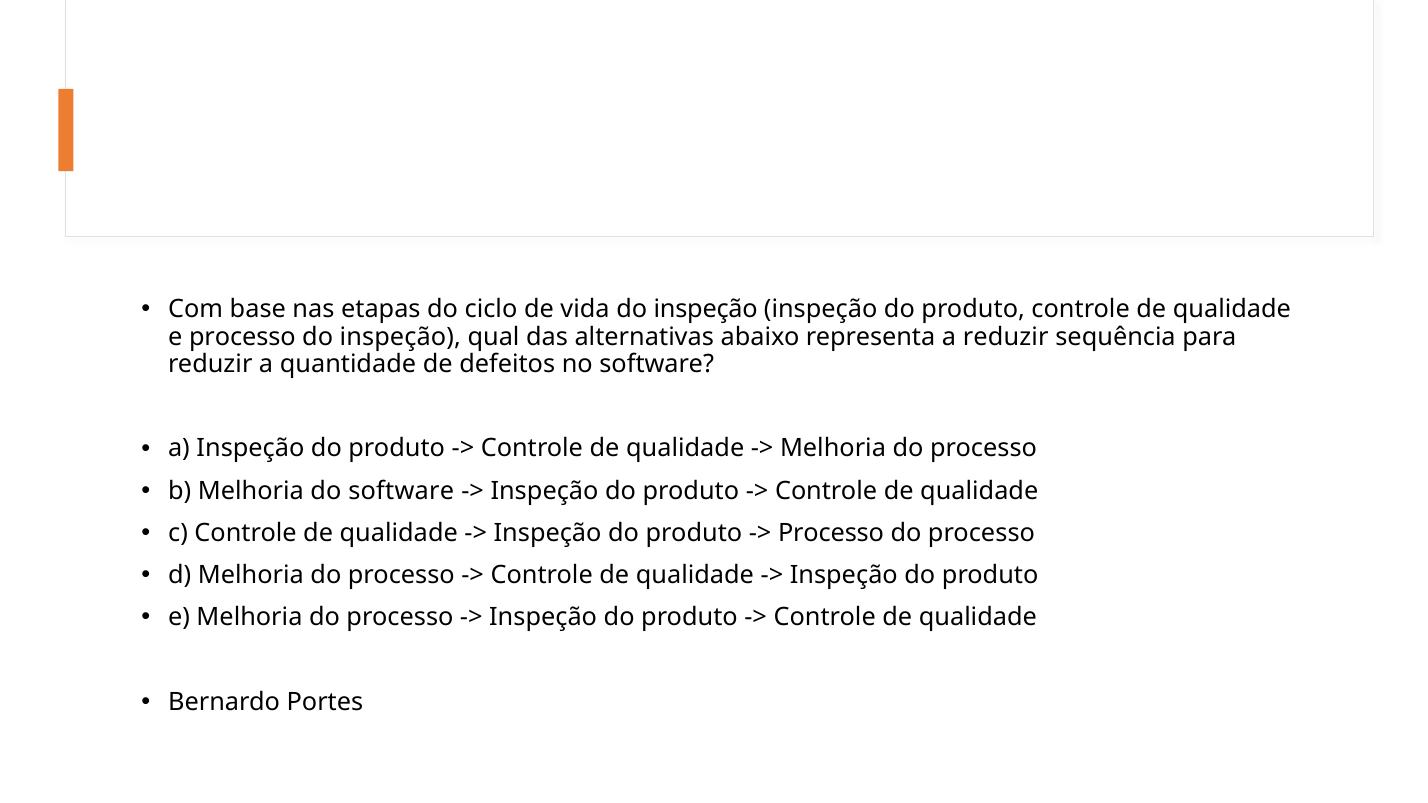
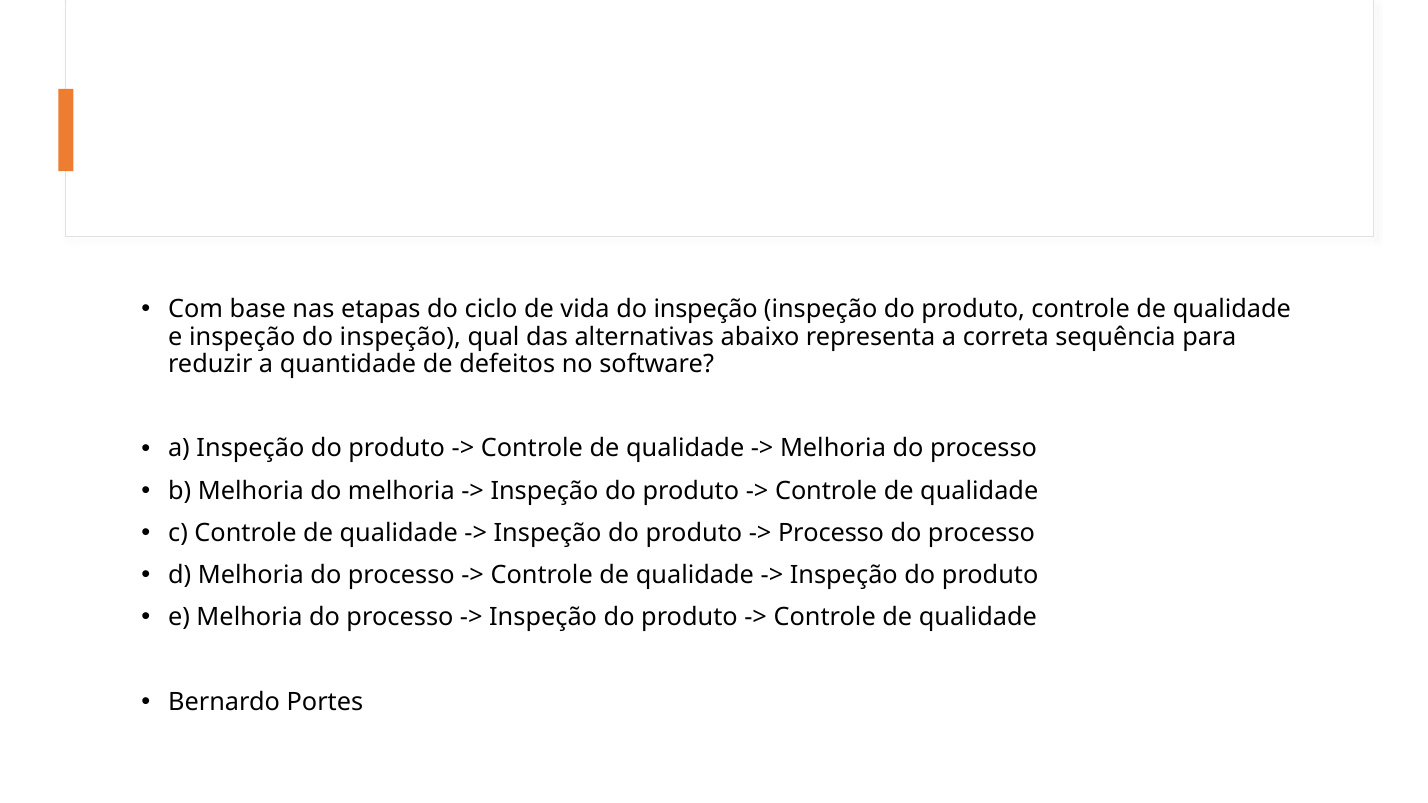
e processo: processo -> inspeção
a reduzir: reduzir -> correta
do software: software -> melhoria
